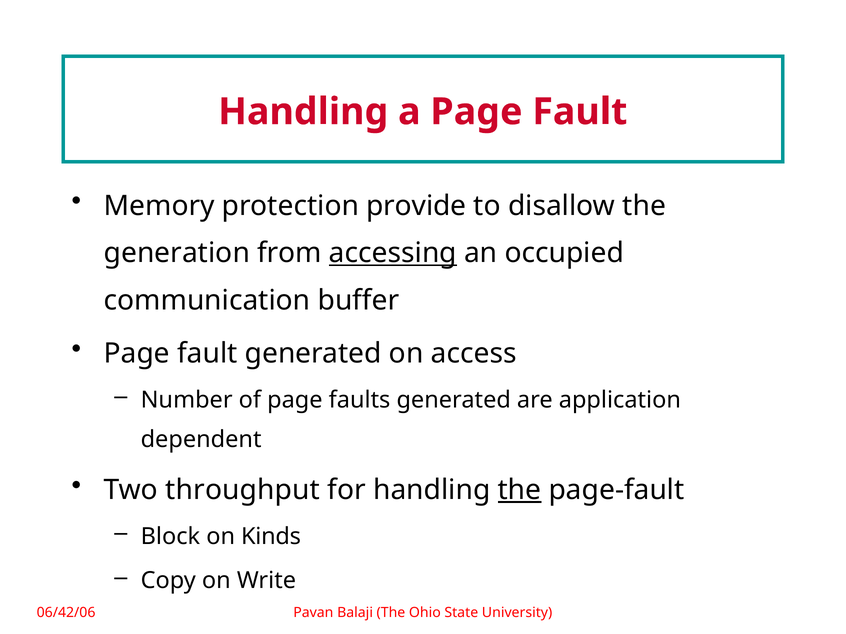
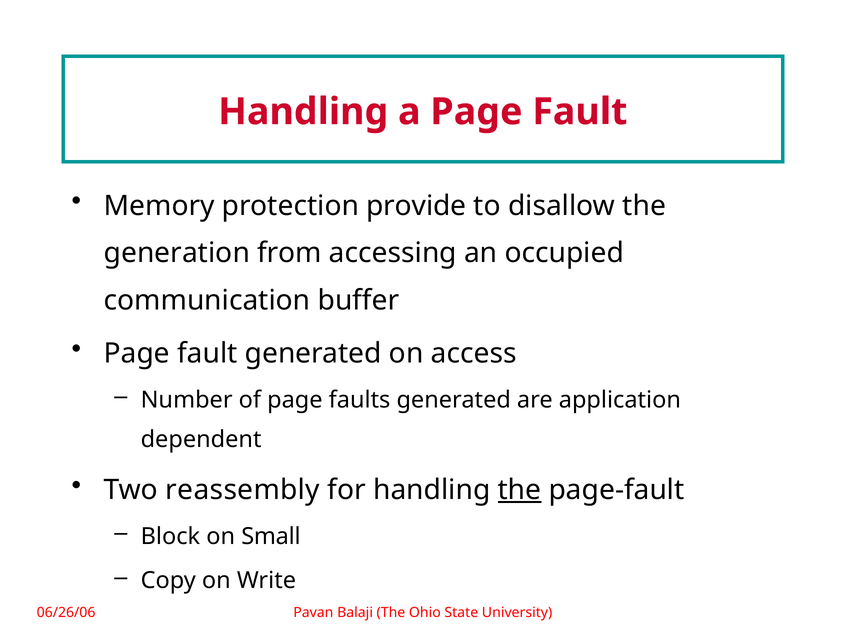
accessing underline: present -> none
throughput: throughput -> reassembly
Kinds: Kinds -> Small
06/42/06: 06/42/06 -> 06/26/06
